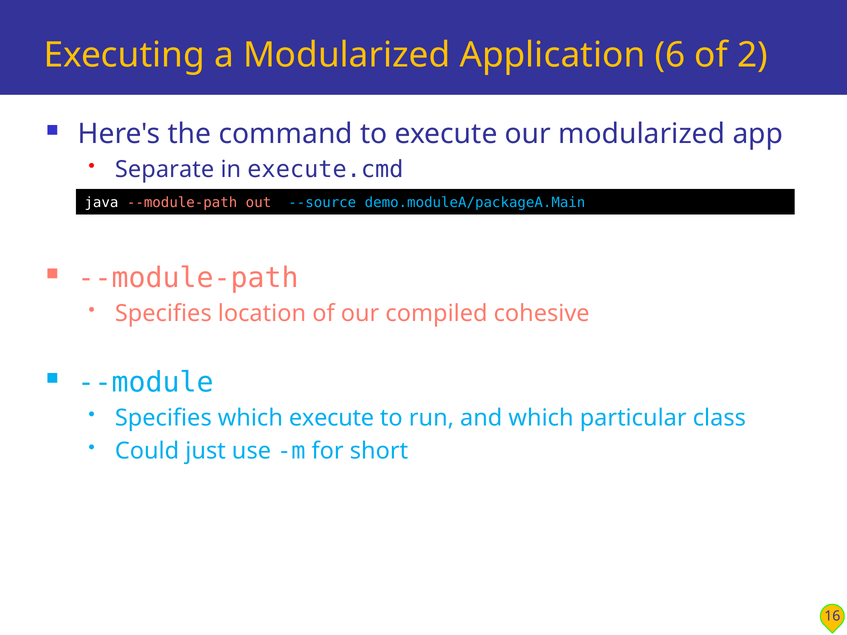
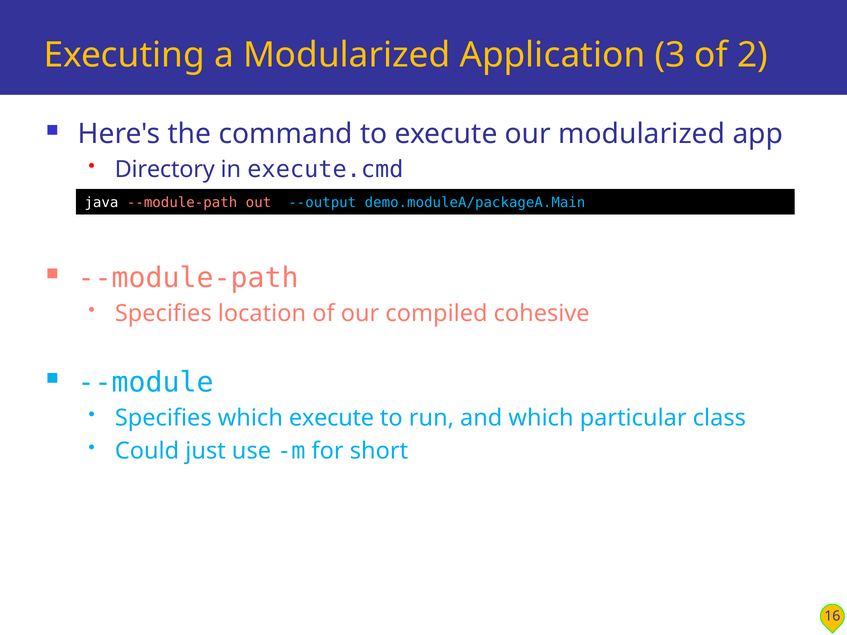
6: 6 -> 3
Separate: Separate -> Directory
--source: --source -> --output
